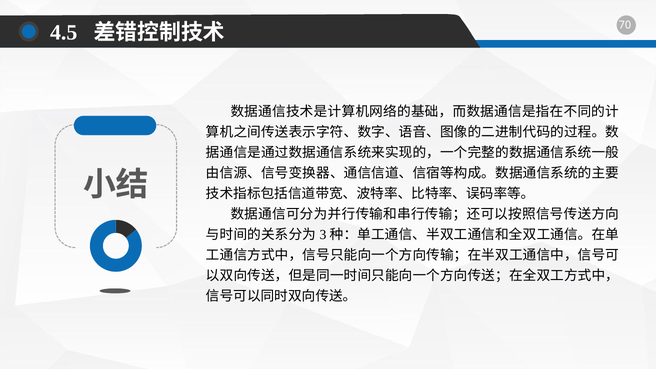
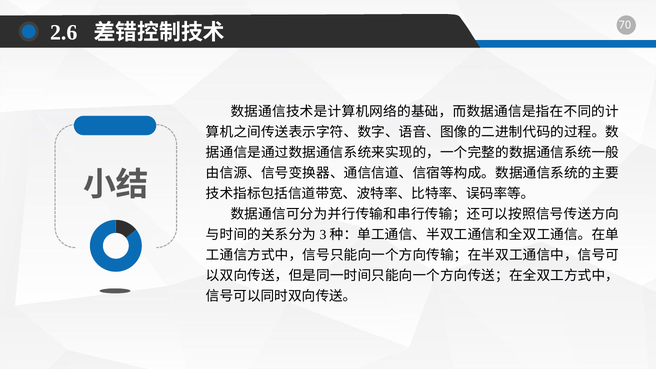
4.5: 4.5 -> 2.6
